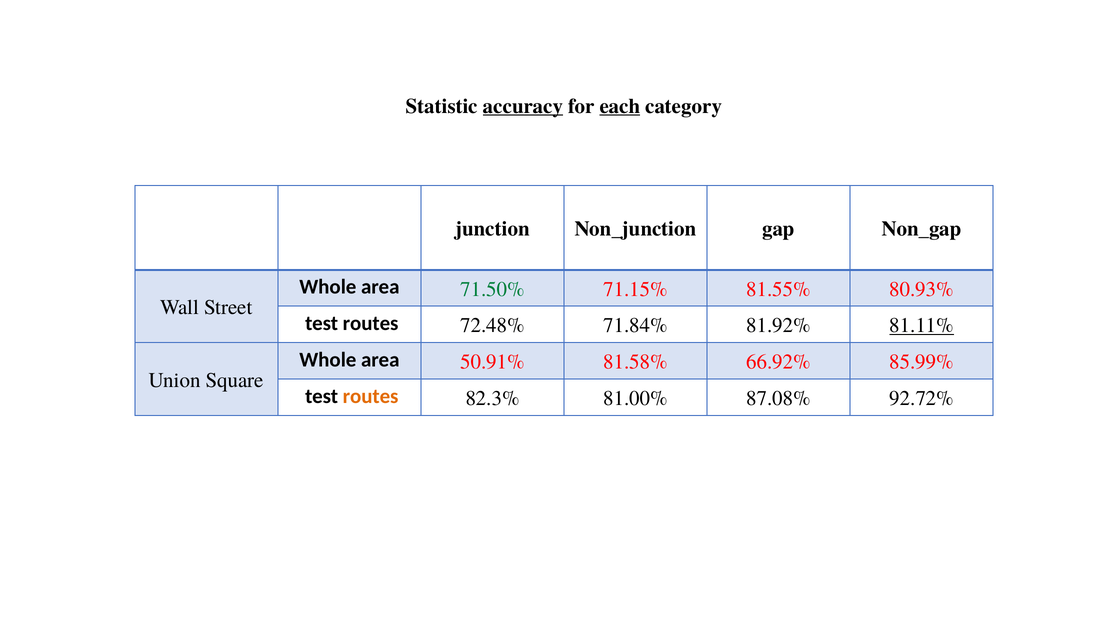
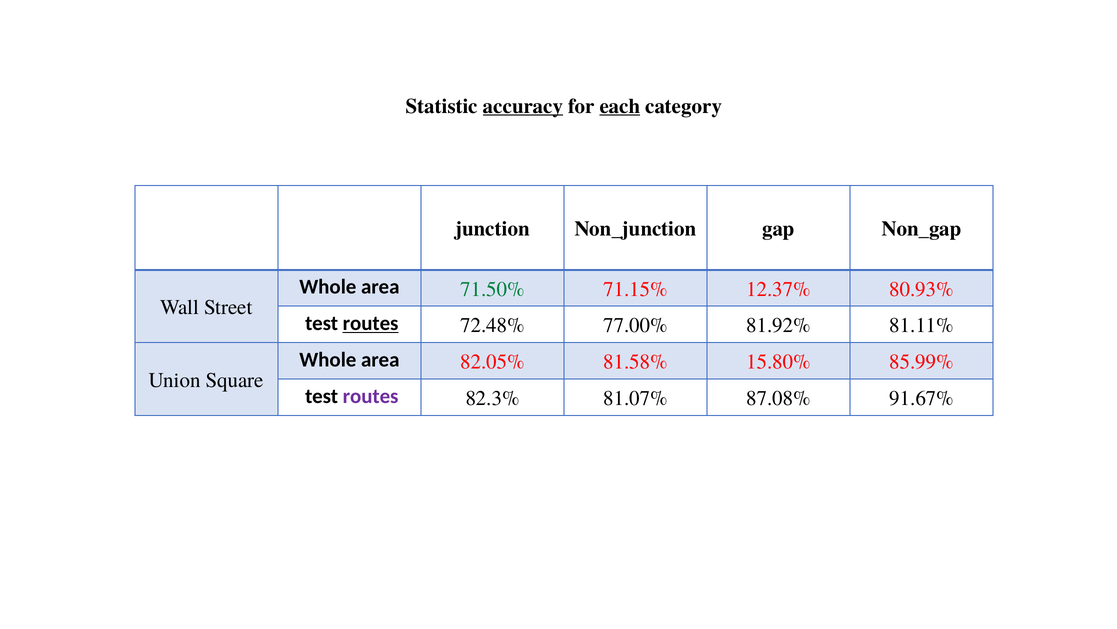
81.55%: 81.55% -> 12.37%
routes at (371, 323) underline: none -> present
71.84%: 71.84% -> 77.00%
81.11% underline: present -> none
50.91%: 50.91% -> 82.05%
66.92%: 66.92% -> 15.80%
routes at (371, 396) colour: orange -> purple
81.00%: 81.00% -> 81.07%
92.72%: 92.72% -> 91.67%
